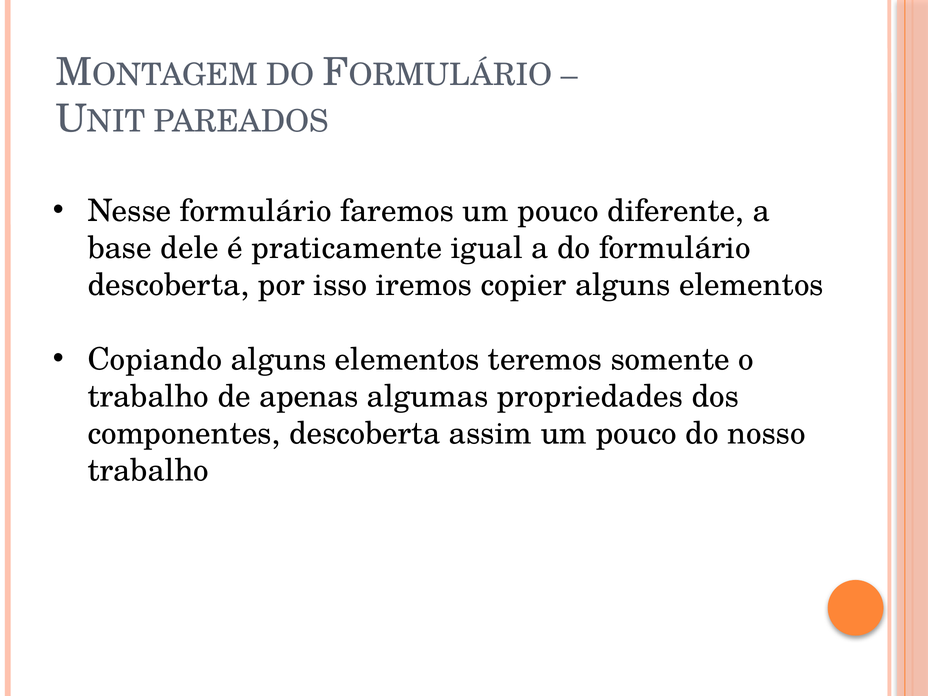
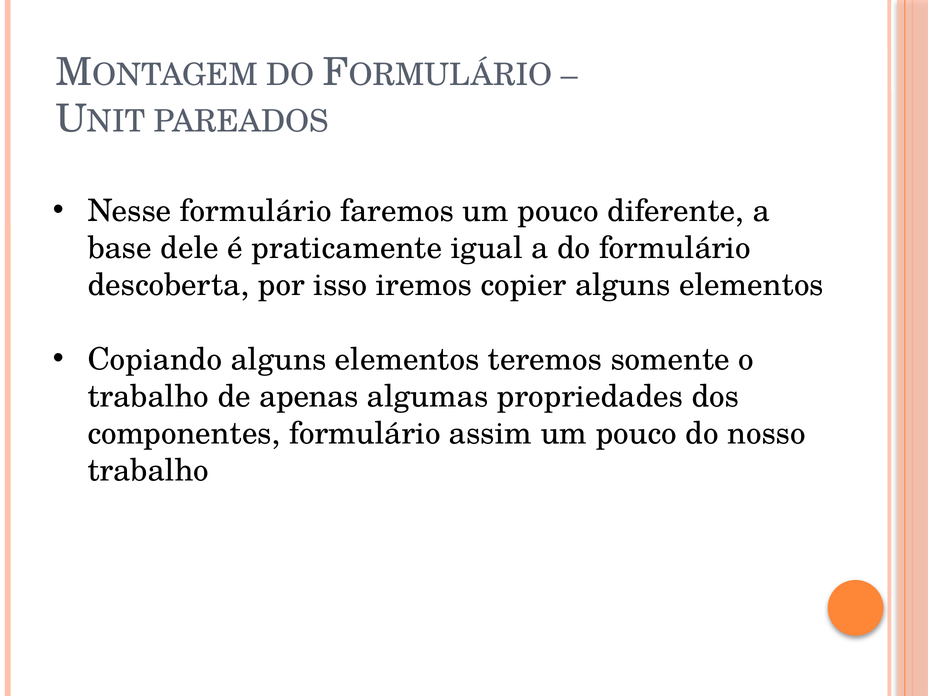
componentes descoberta: descoberta -> formulário
